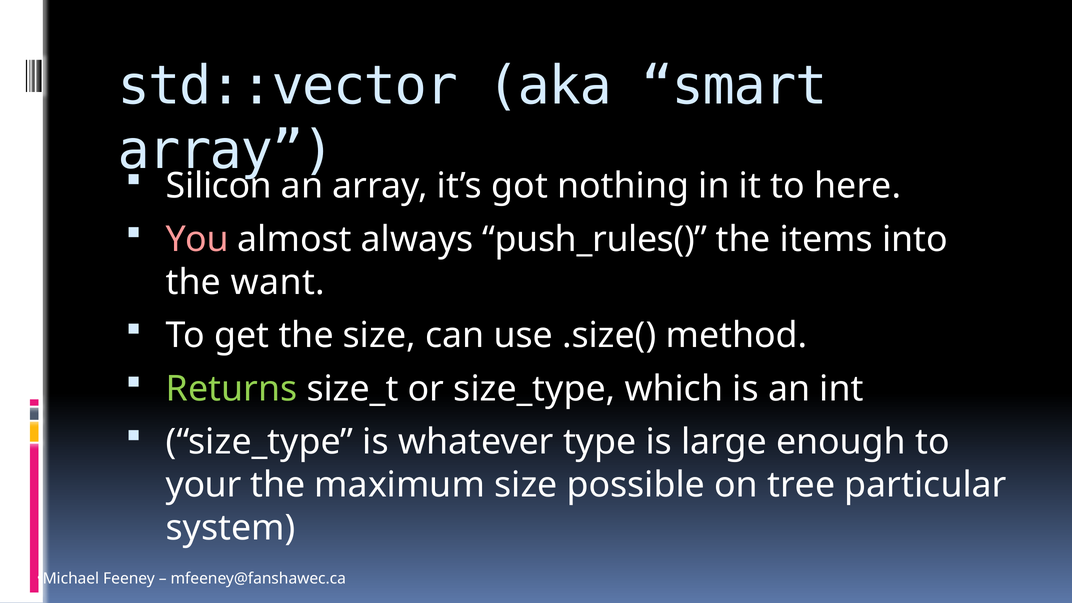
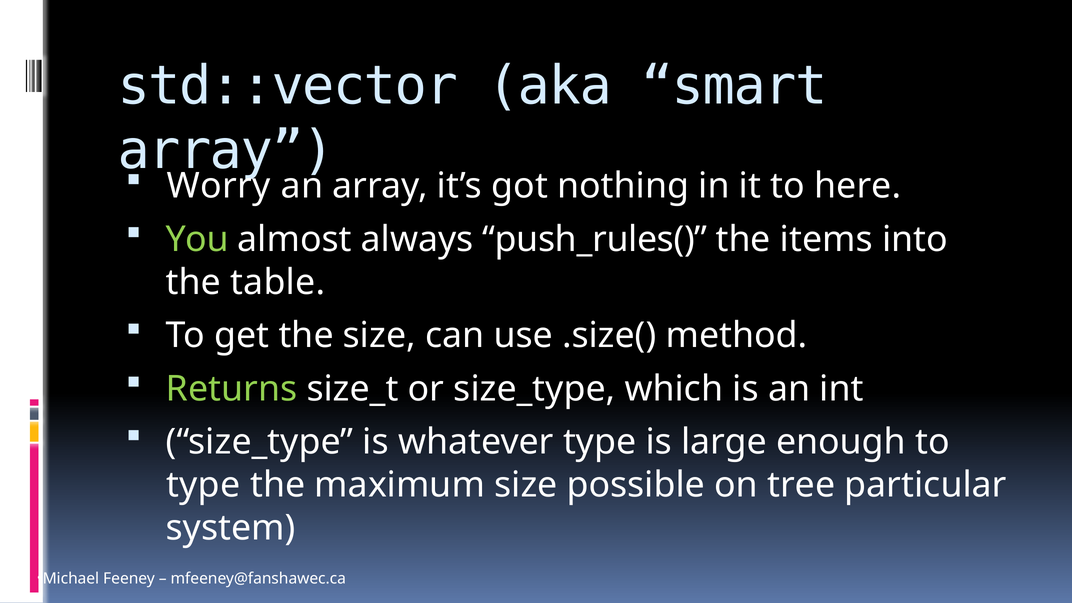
Silicon: Silicon -> Worry
You colour: pink -> light green
want: want -> table
your at (204, 485): your -> type
